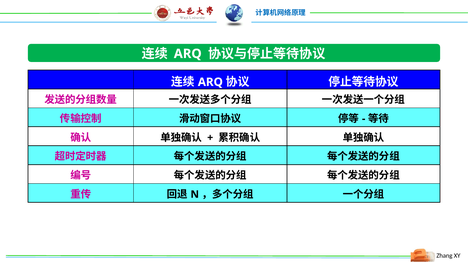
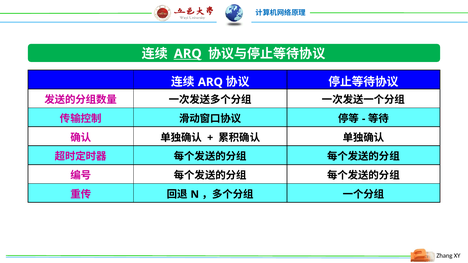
ARQ at (188, 54) underline: none -> present
